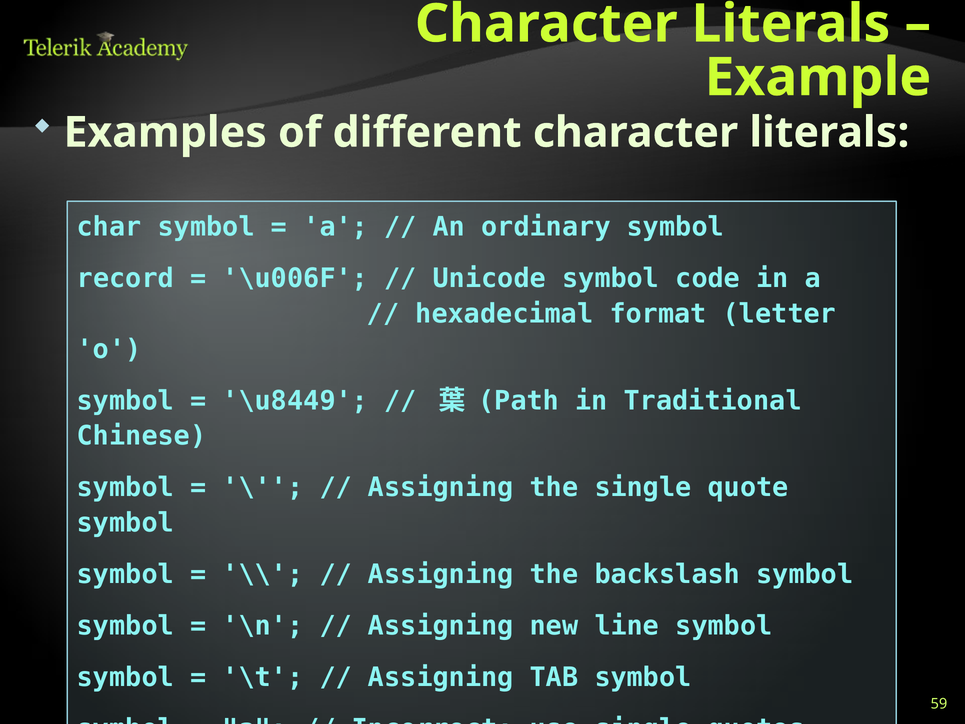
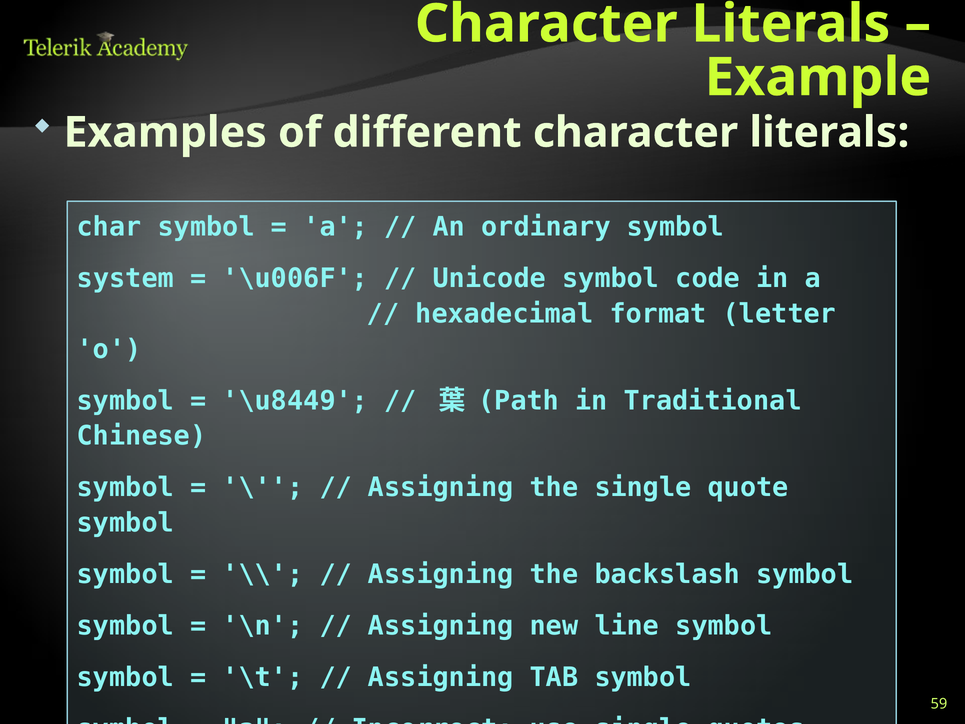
record: record -> system
